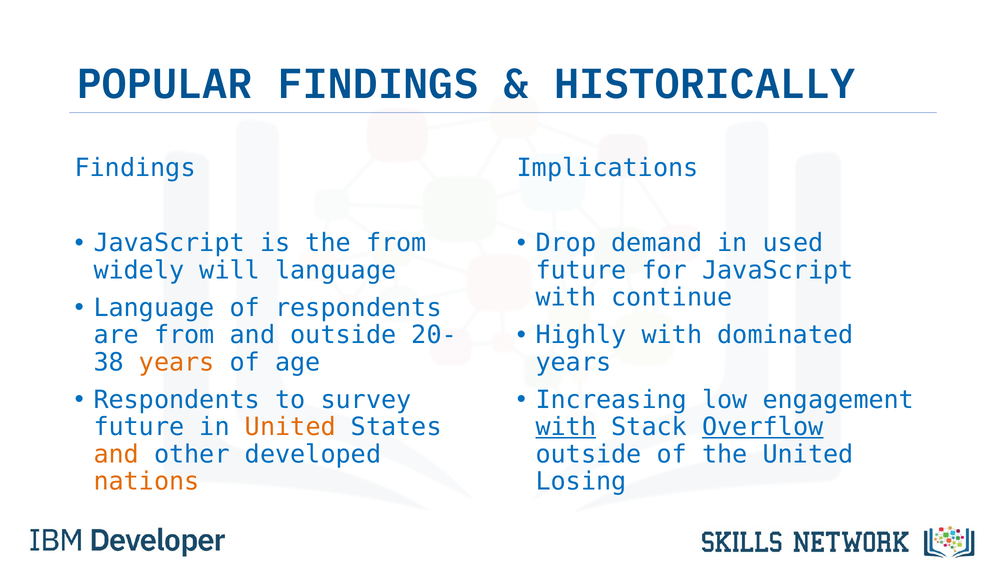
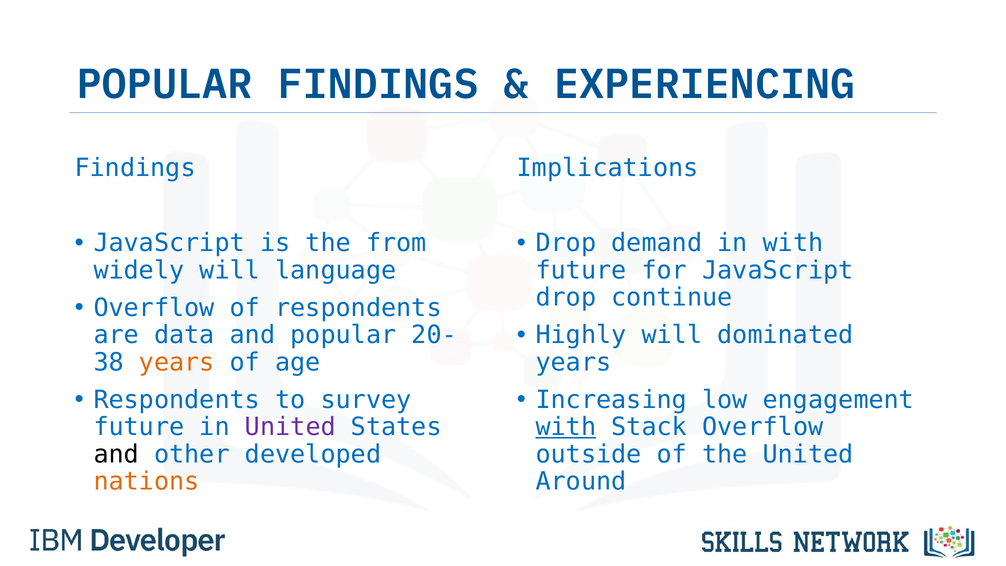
HISTORICALLY: HISTORICALLY -> EXPERIENCING
in used: used -> with
with at (566, 297): with -> drop
Language at (154, 308): Language -> Overflow
Highly with: with -> will
are from: from -> data
and outside: outside -> popular
United at (290, 427) colour: orange -> purple
Overflow at (763, 427) underline: present -> none
and at (116, 454) colour: orange -> black
Losing: Losing -> Around
